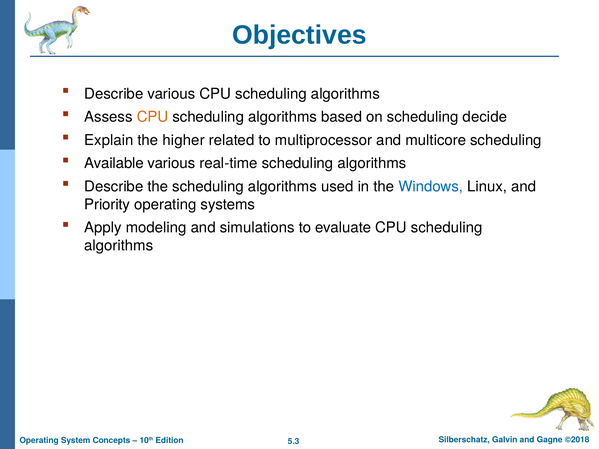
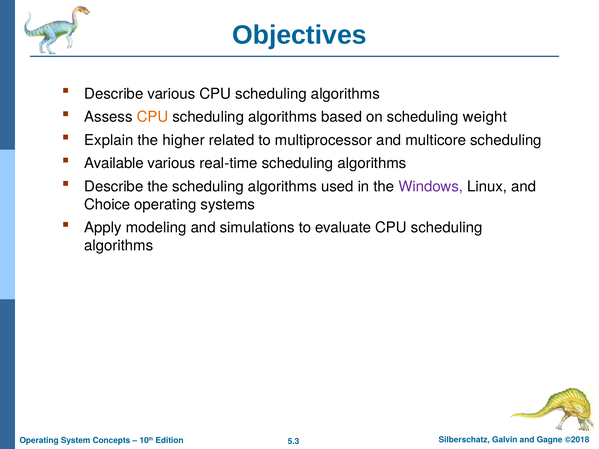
decide: decide -> weight
Windows colour: blue -> purple
Priority: Priority -> Choice
